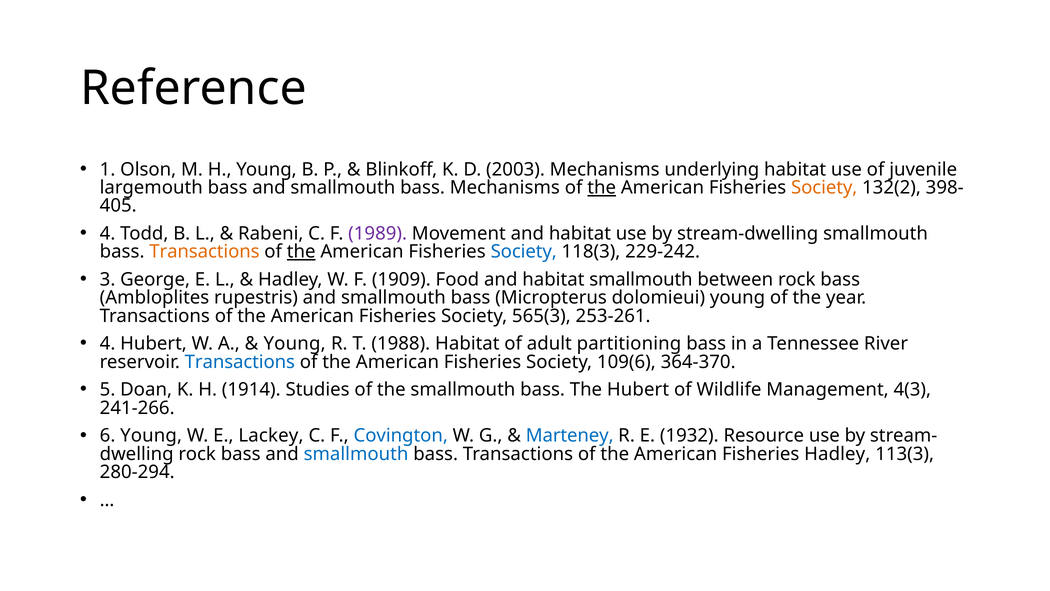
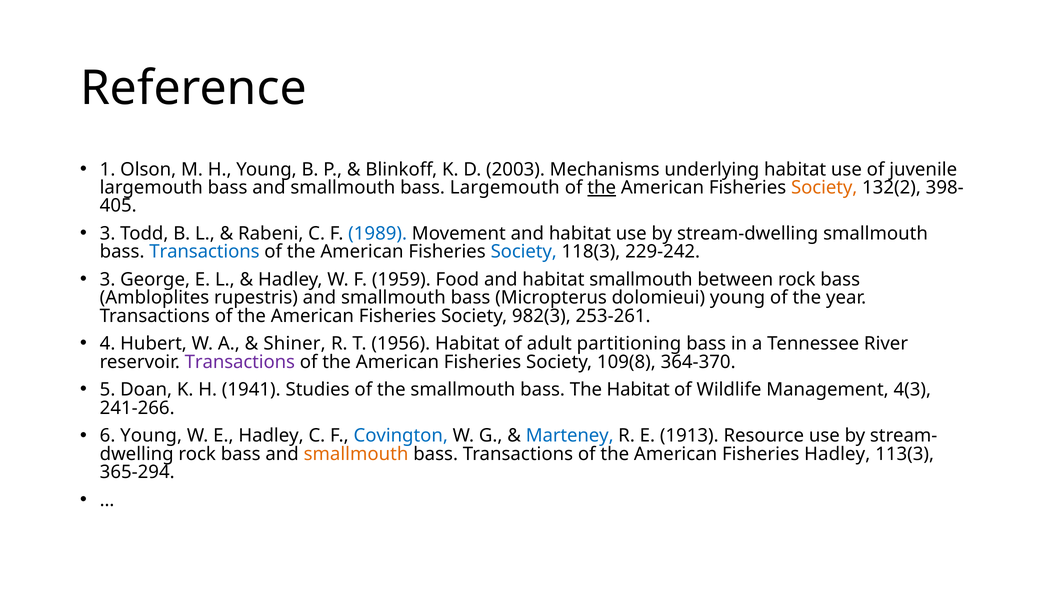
bass Mechanisms: Mechanisms -> Largemouth
4 at (108, 234): 4 -> 3
1989 colour: purple -> blue
Transactions at (204, 252) colour: orange -> blue
the at (301, 252) underline: present -> none
1909: 1909 -> 1959
565(3: 565(3 -> 982(3
Young at (295, 344): Young -> Shiner
1988: 1988 -> 1956
Transactions at (240, 362) colour: blue -> purple
109(6: 109(6 -> 109(8
1914: 1914 -> 1941
The Hubert: Hubert -> Habitat
E Lackey: Lackey -> Hadley
1932: 1932 -> 1913
smallmouth at (356, 454) colour: blue -> orange
280-294: 280-294 -> 365-294
